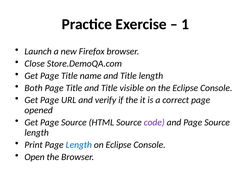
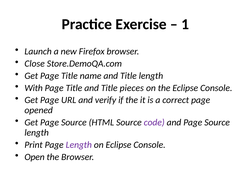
Both: Both -> With
visible: visible -> pieces
Length at (79, 145) colour: blue -> purple
